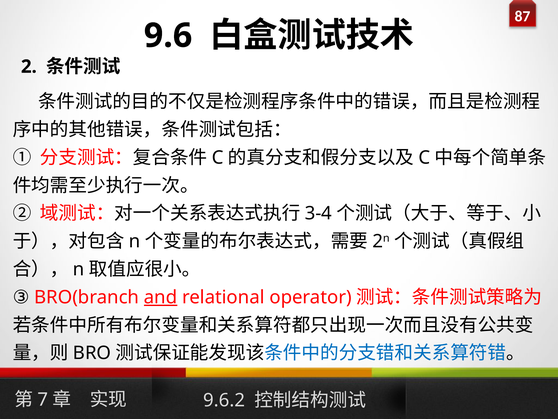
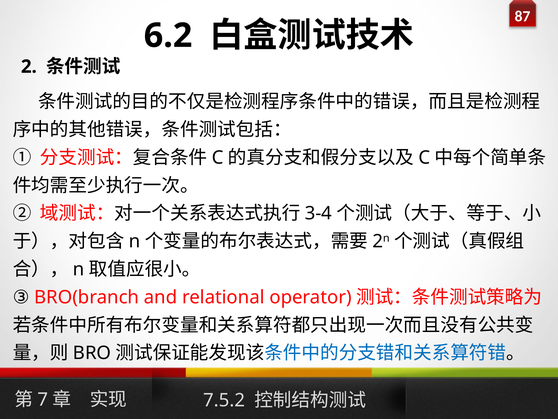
9.6: 9.6 -> 6.2
and underline: present -> none
9.6.2: 9.6.2 -> 7.5.2
